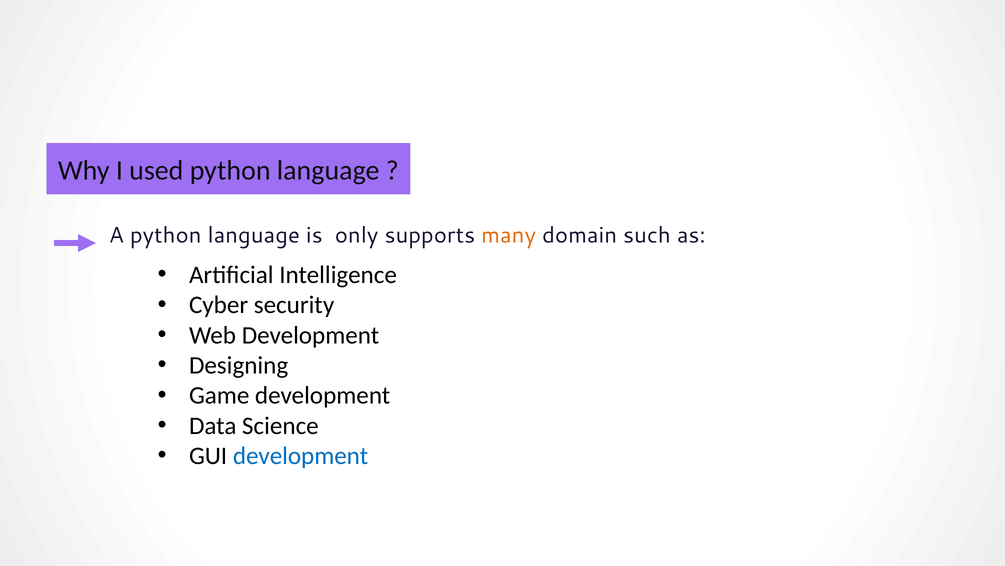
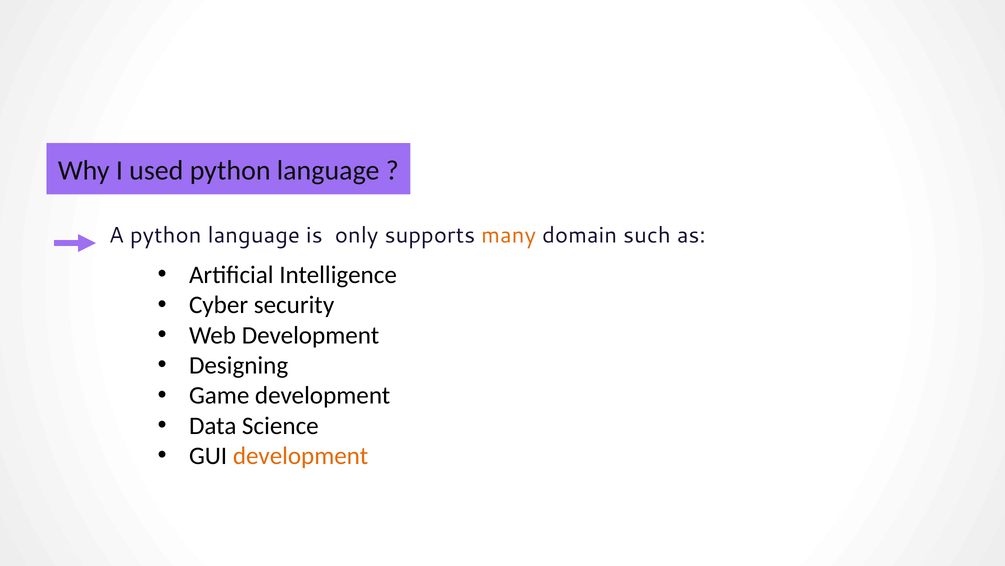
development at (301, 455) colour: blue -> orange
